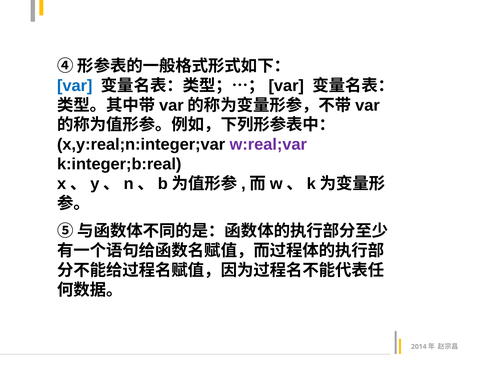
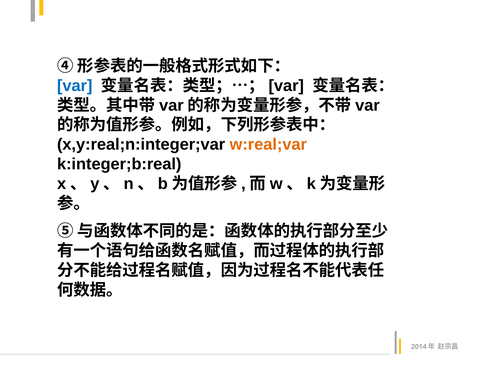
w:real;var colour: purple -> orange
